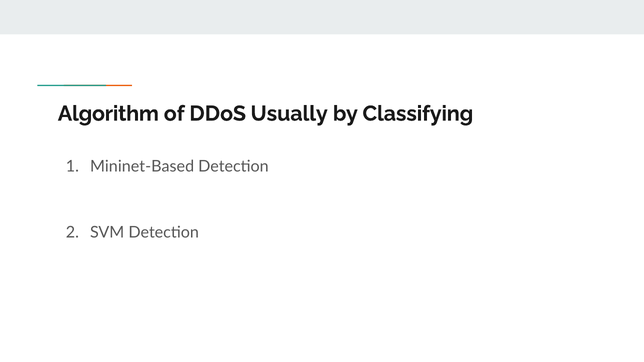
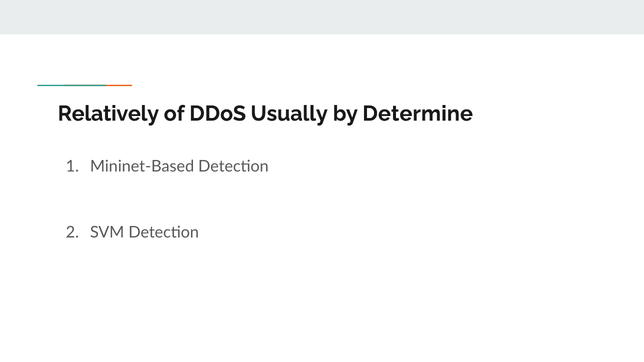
Algorithm: Algorithm -> Relatively
Classifying: Classifying -> Determine
